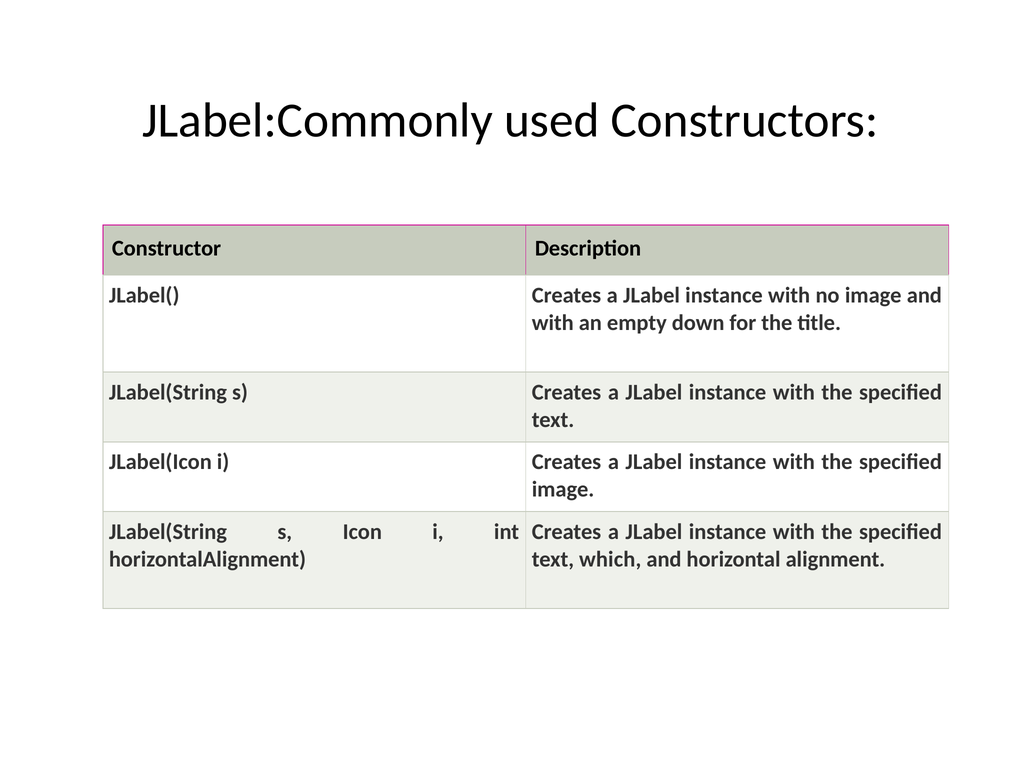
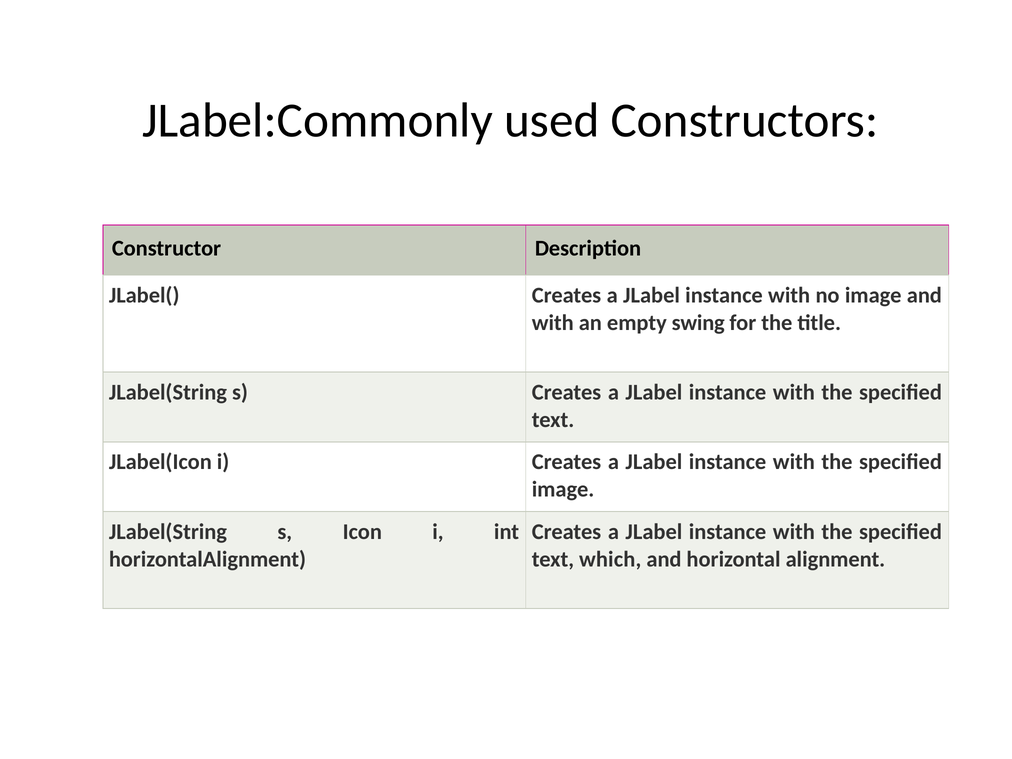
down: down -> swing
